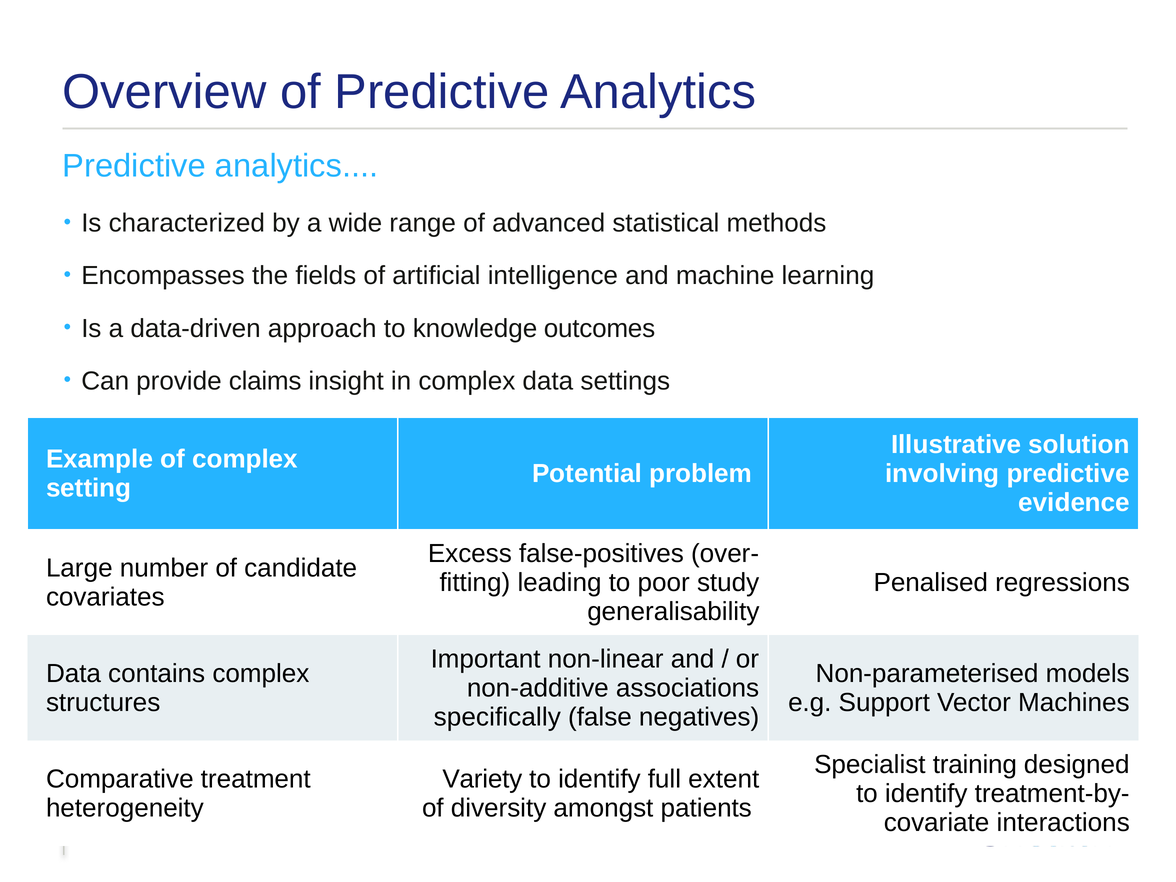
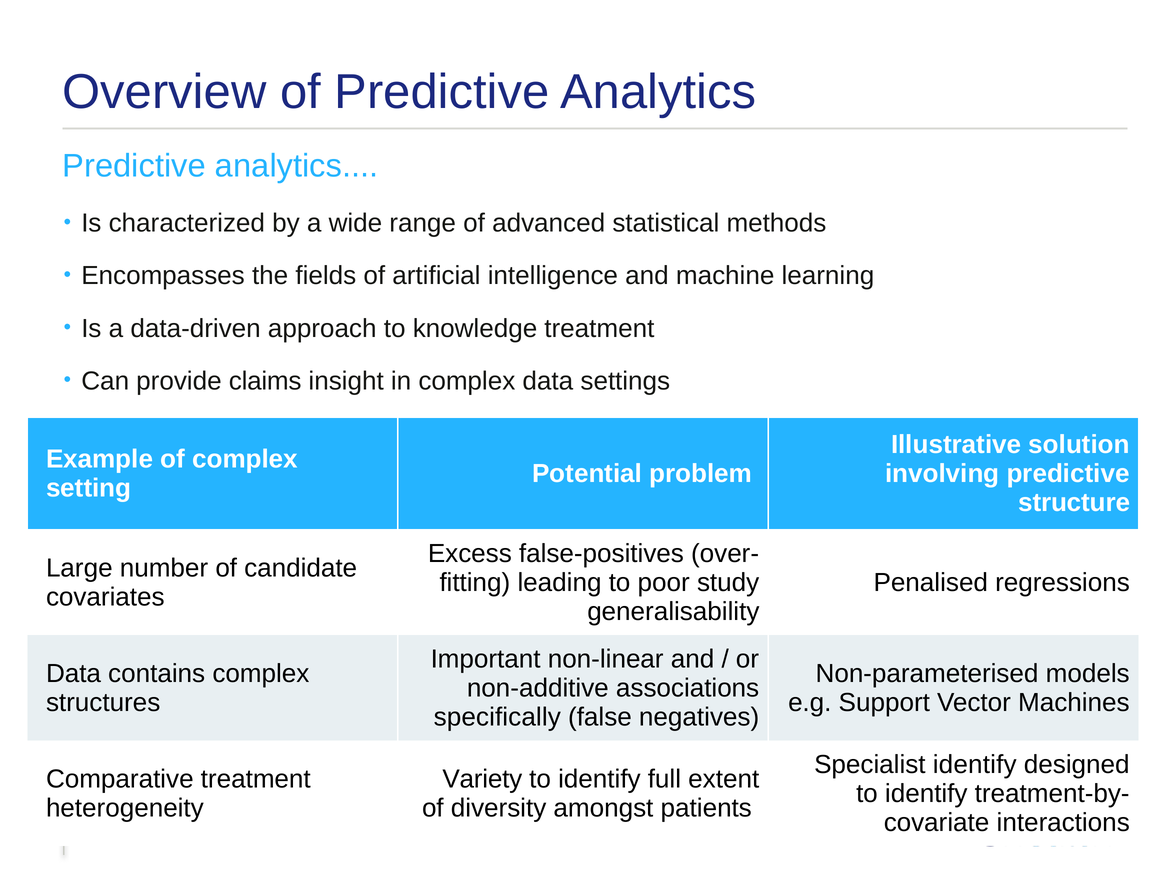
knowledge outcomes: outcomes -> treatment
evidence: evidence -> structure
Specialist training: training -> identify
